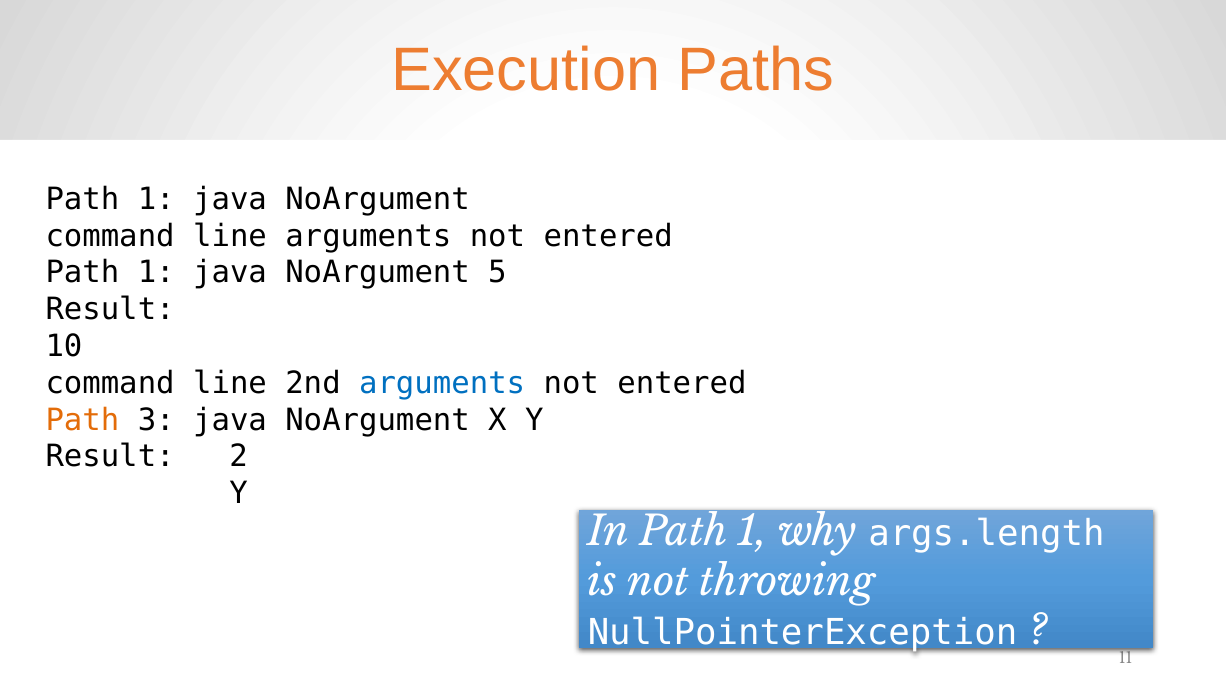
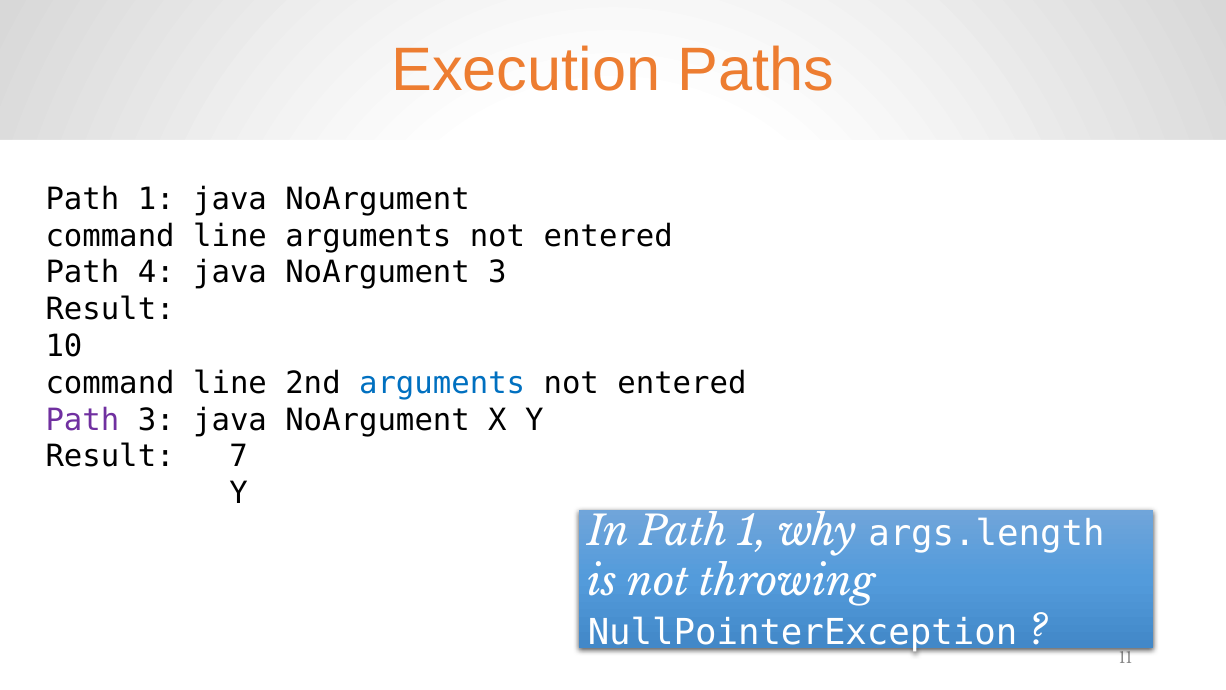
1 at (156, 273): 1 -> 4
NoArgument 5: 5 -> 3
Path at (82, 420) colour: orange -> purple
2: 2 -> 7
